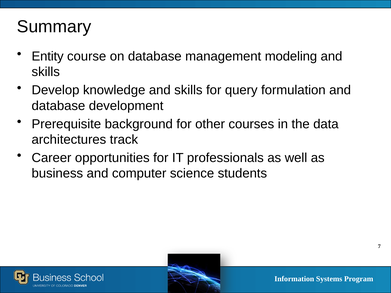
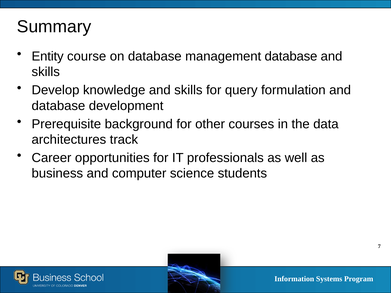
management modeling: modeling -> database
